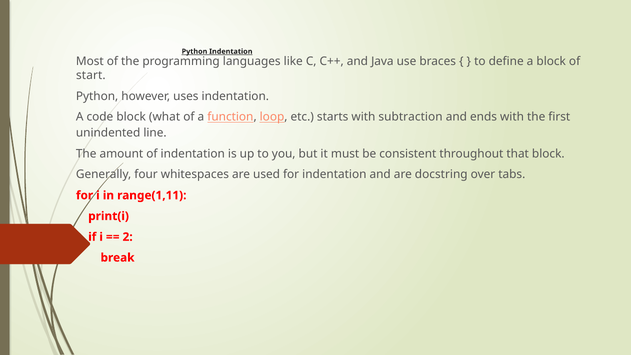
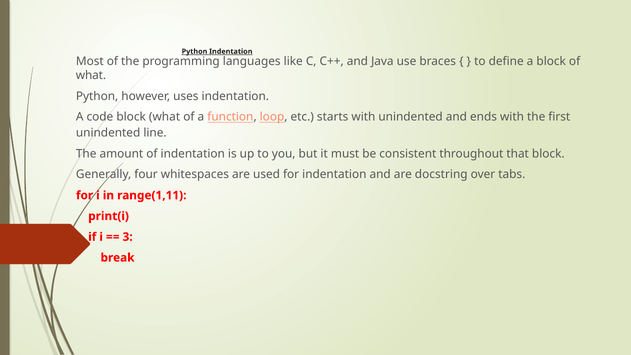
start at (91, 75): start -> what
with subtraction: subtraction -> unindented
2: 2 -> 3
